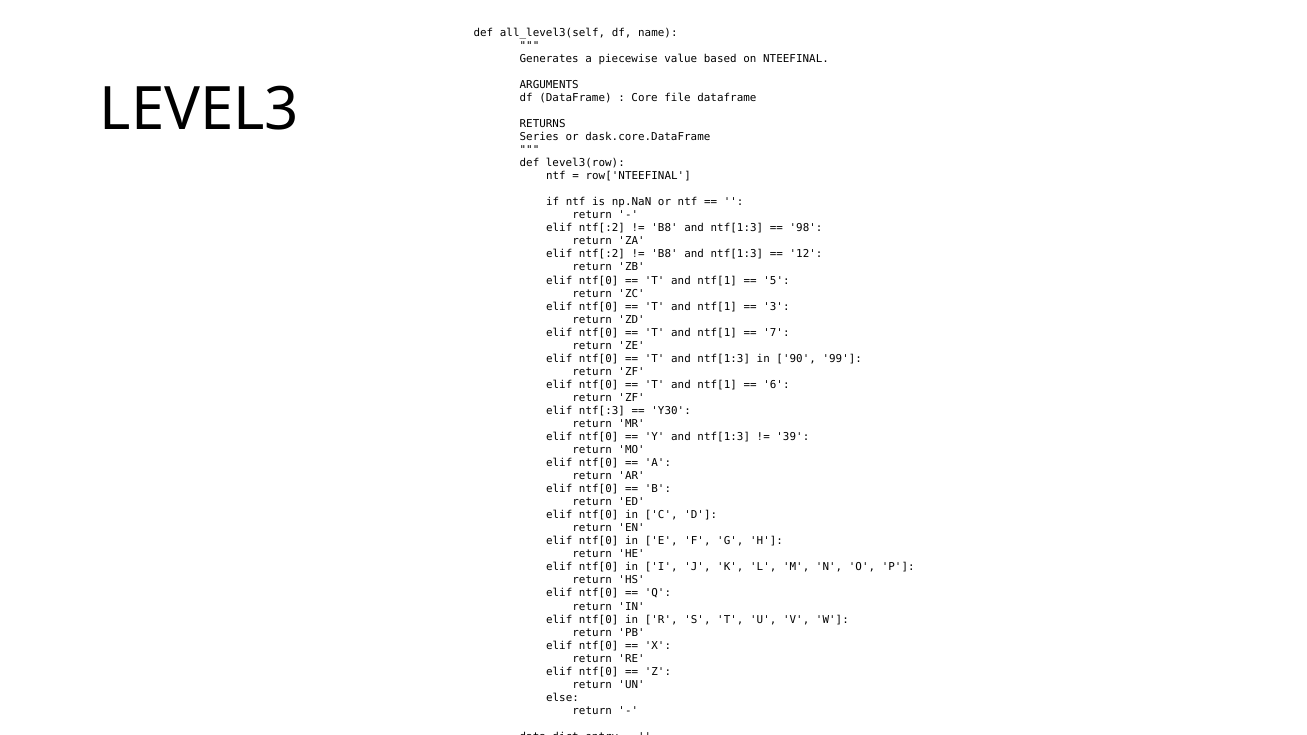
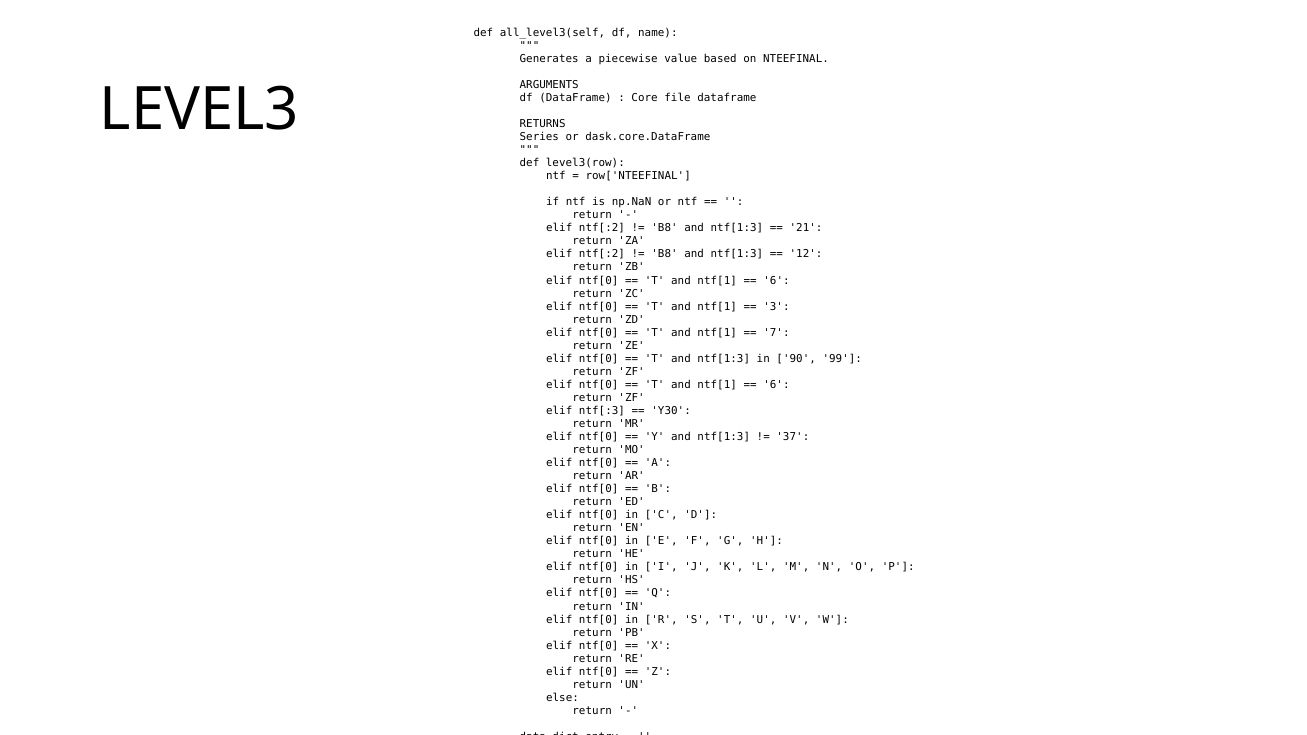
98: 98 -> 21
5 at (776, 280): 5 -> 6
39: 39 -> 37
